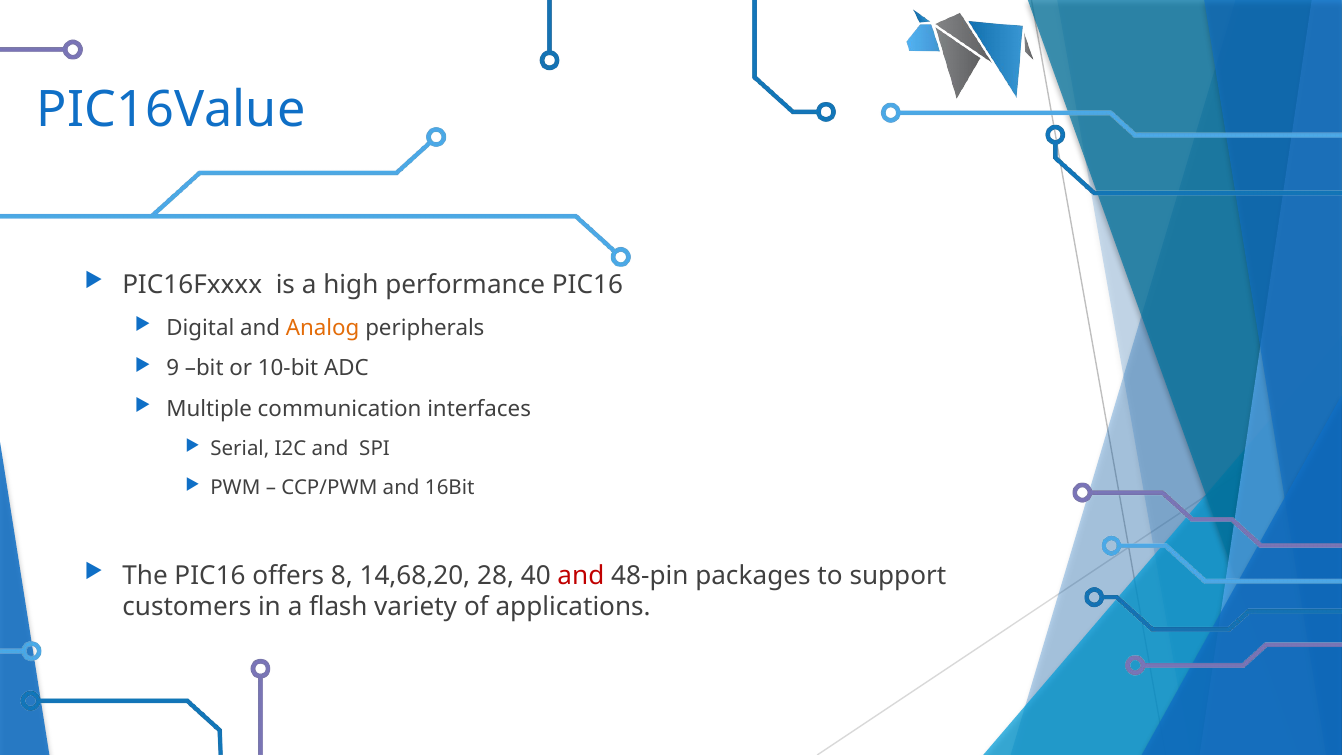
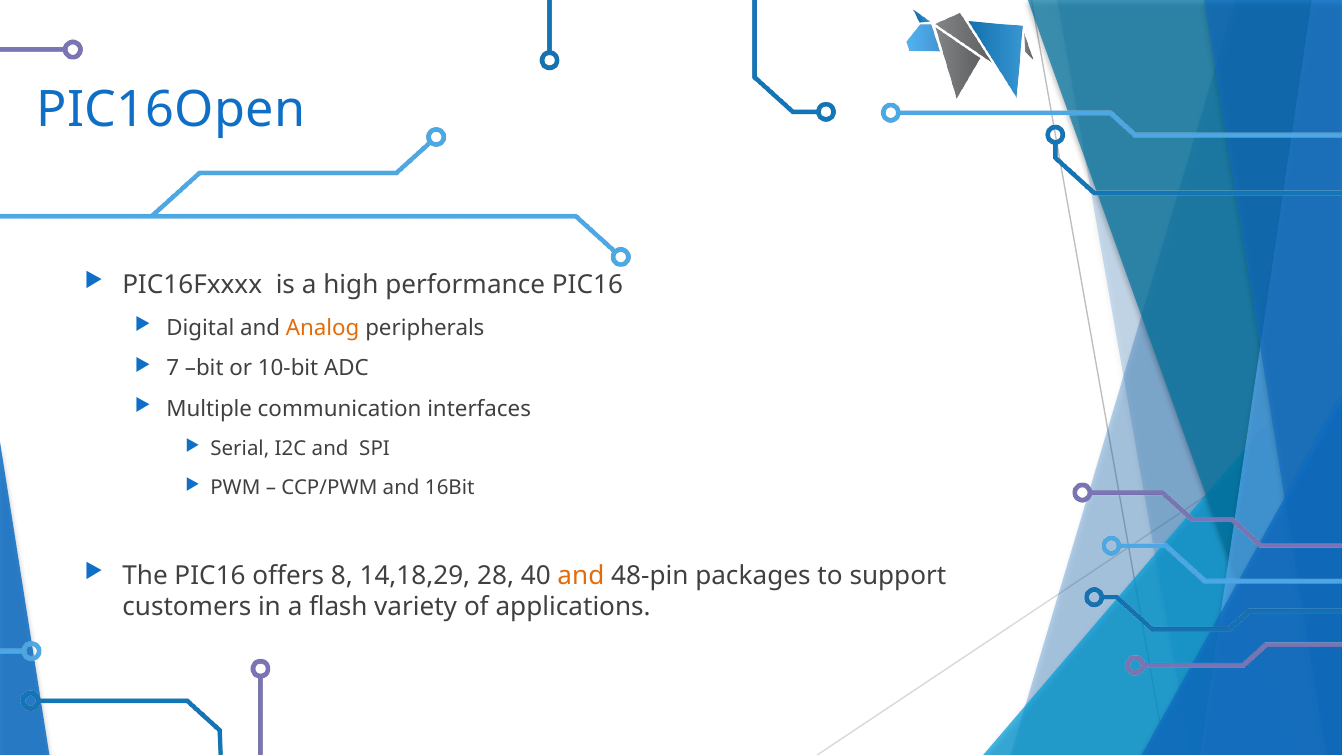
PIC16Value: PIC16Value -> PIC16Open
9: 9 -> 7
14,68,20: 14,68,20 -> 14,18,29
and at (581, 575) colour: red -> orange
